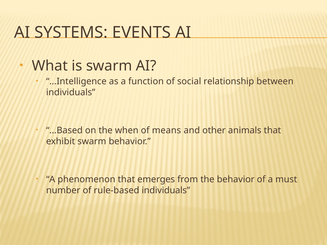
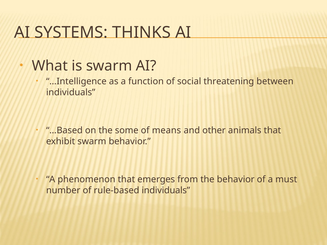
EVENTS: EVENTS -> THINKS
relationship: relationship -> threatening
when: when -> some
